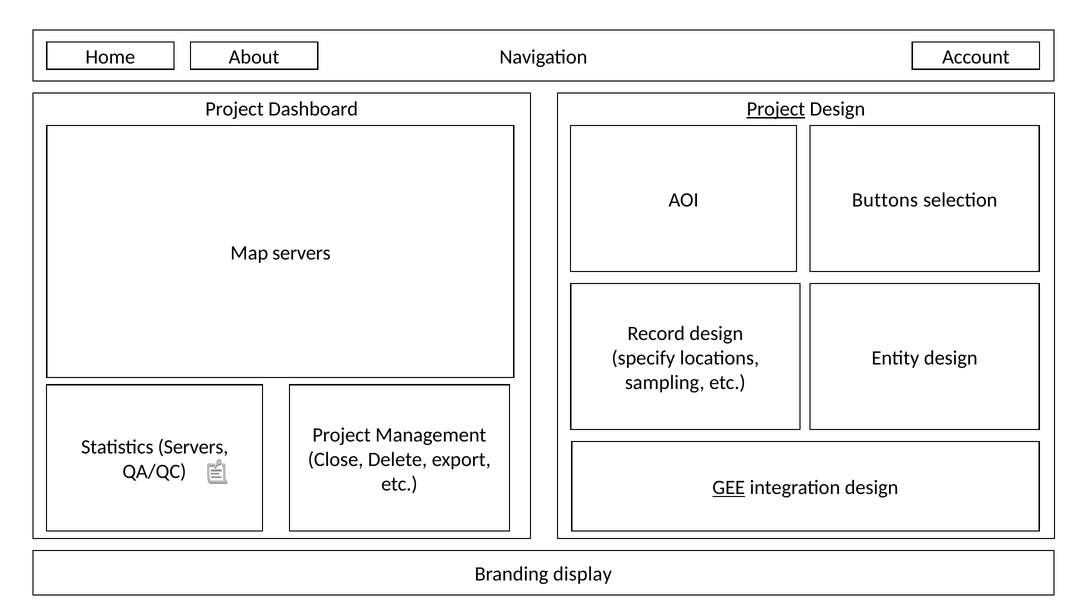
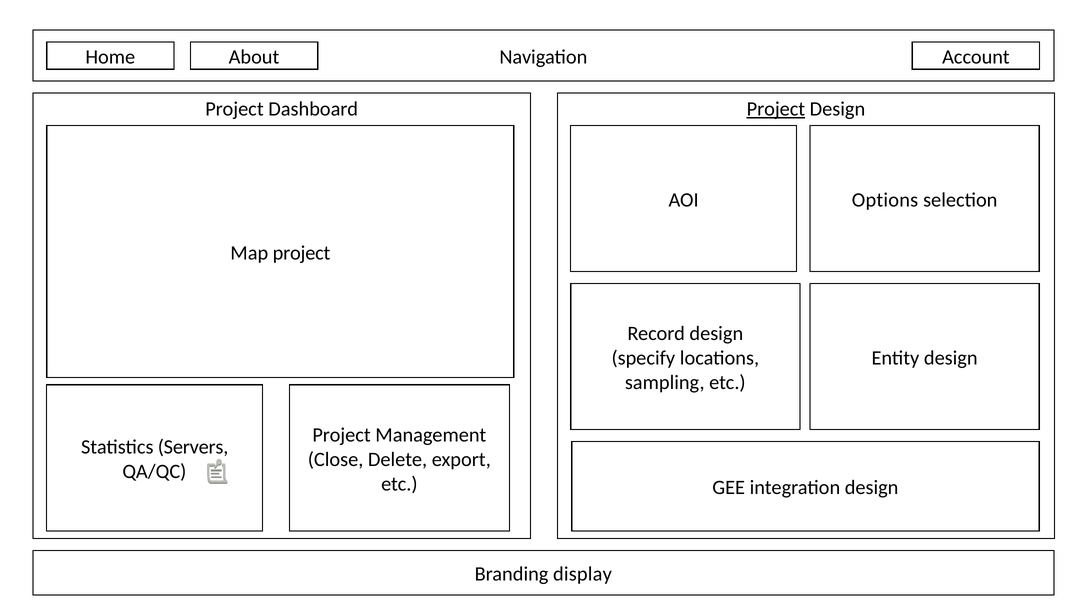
Buttons: Buttons -> Options
Map servers: servers -> project
GEE underline: present -> none
